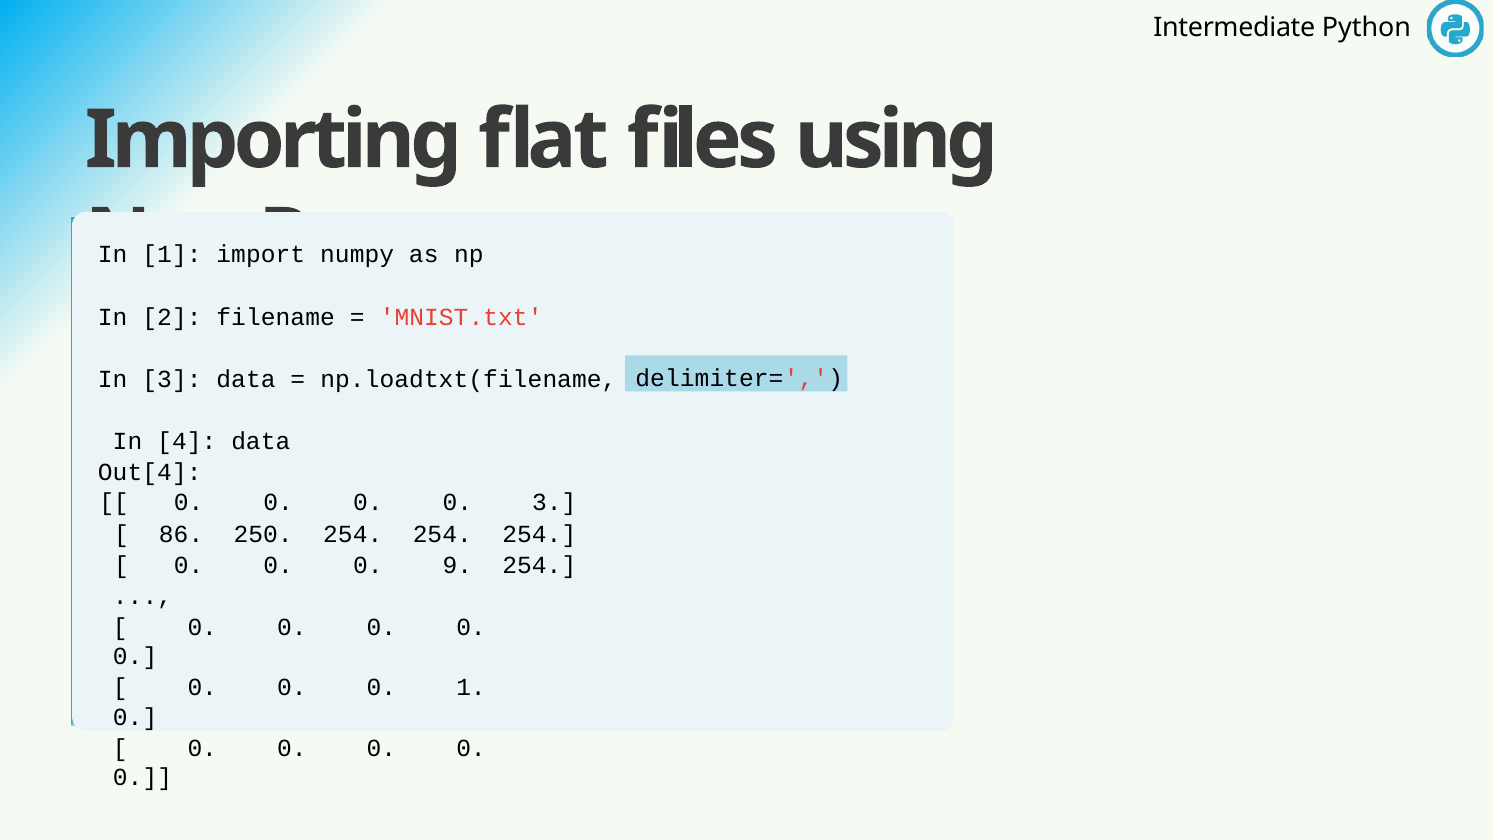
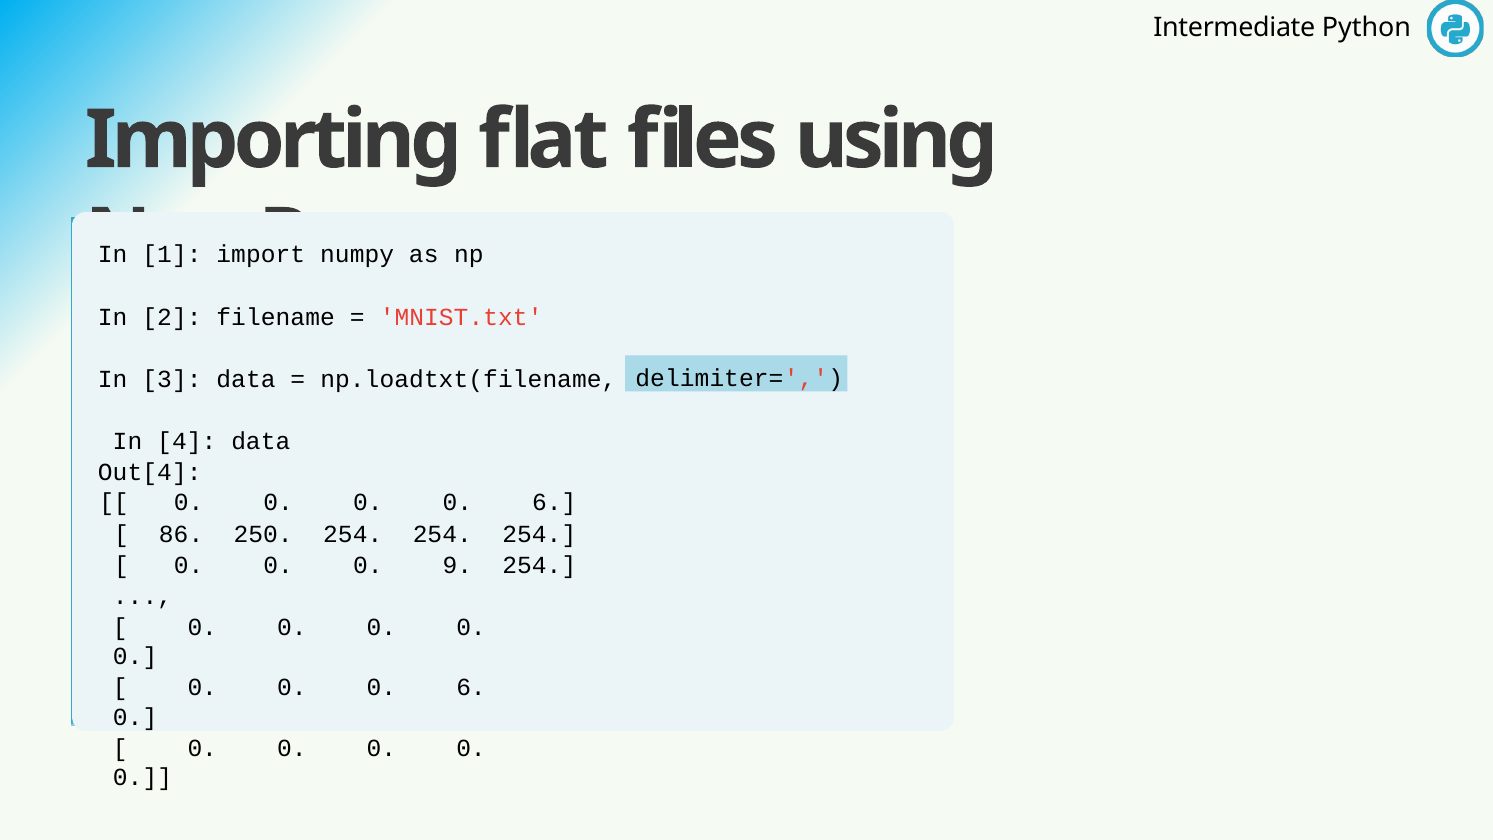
3 at (554, 503): 3 -> 6
1 at (471, 687): 1 -> 6
